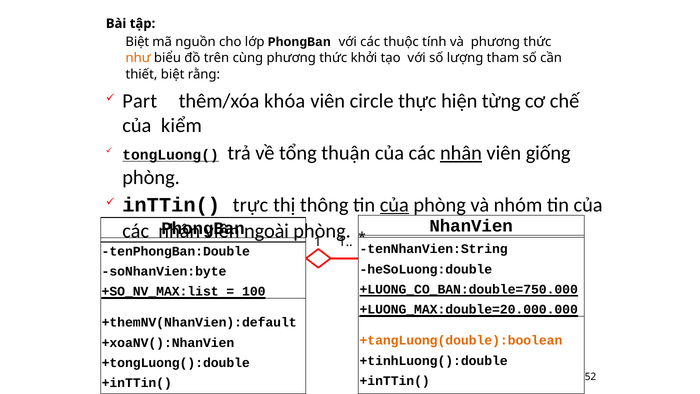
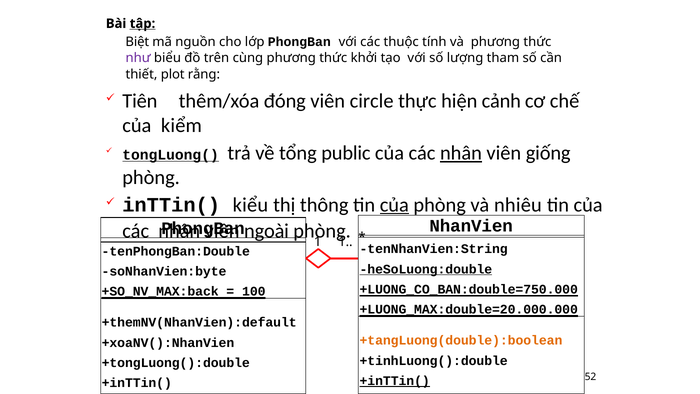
tập underline: none -> present
như colour: orange -> purple
thiết biệt: biệt -> plot
Part: Part -> Tiên
khóa: khóa -> đóng
từng: từng -> cảnh
thuận: thuận -> public
trực: trực -> kiểu
nhóm: nhóm -> nhiêu
heSoLuong:double underline: none -> present
+SO_NV_MAX:list: +SO_NV_MAX:list -> +SO_NV_MAX:back
+inTTin( at (395, 381) underline: none -> present
